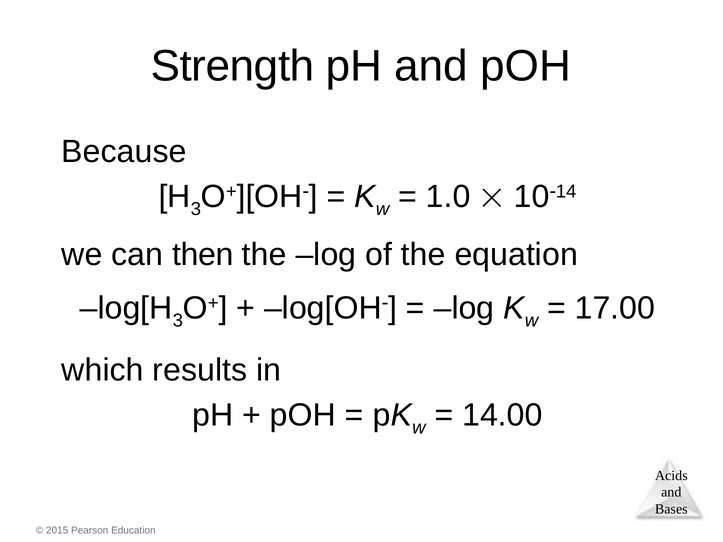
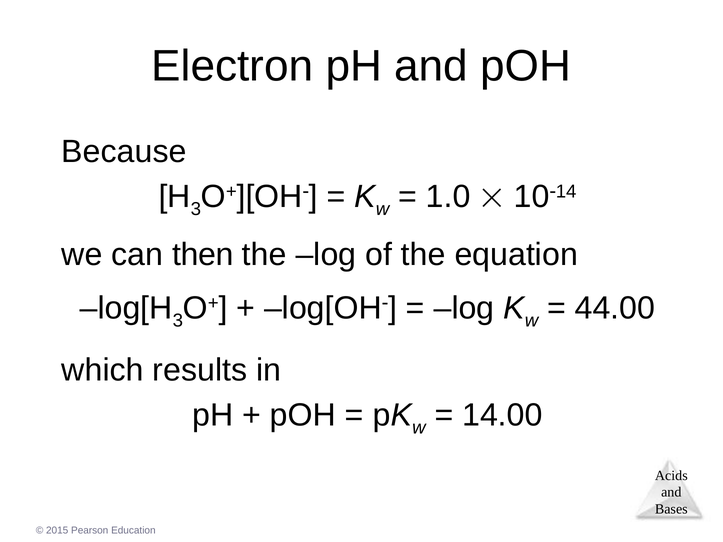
Strength: Strength -> Electron
17.00: 17.00 -> 44.00
